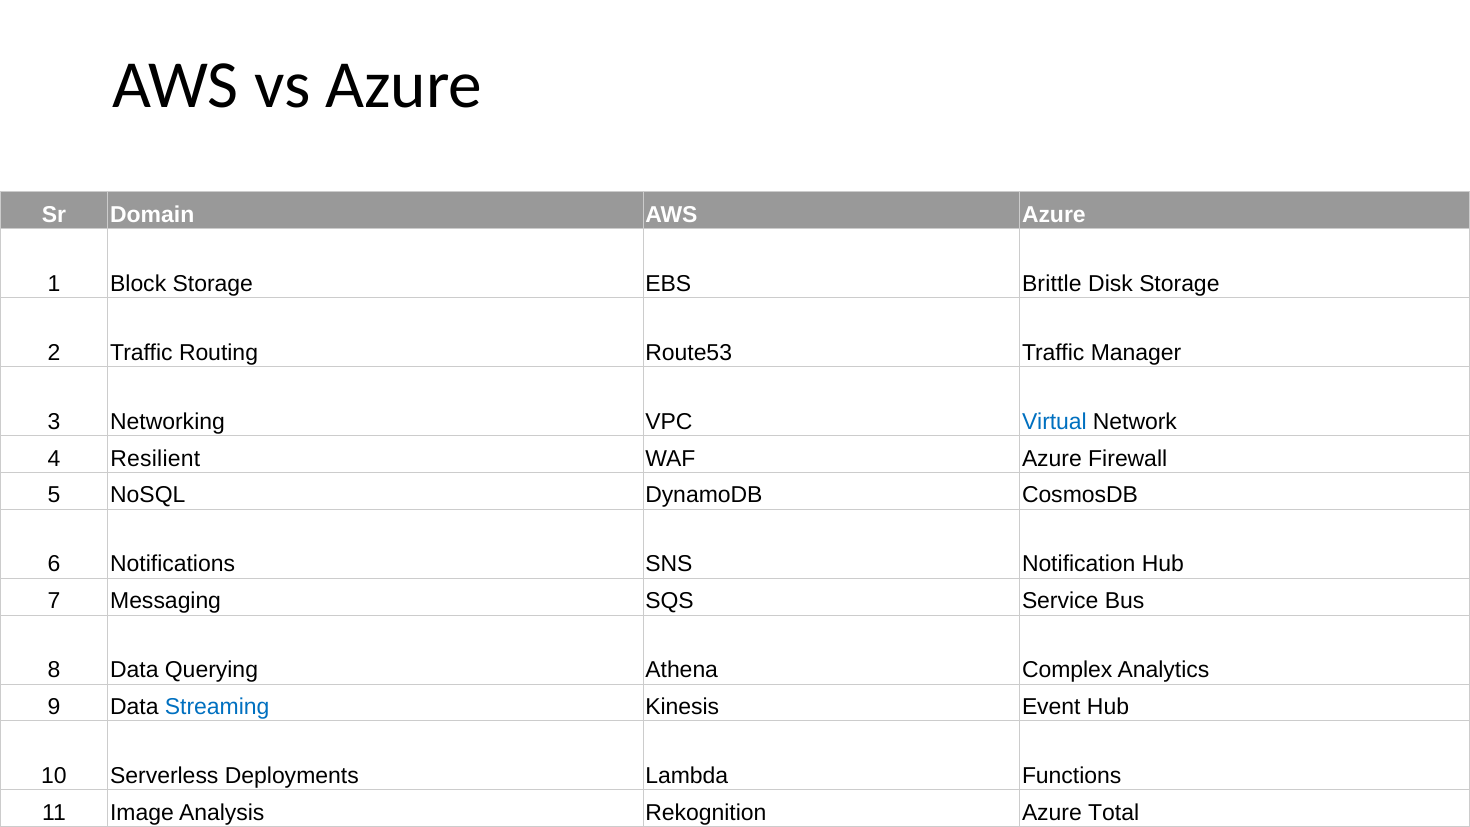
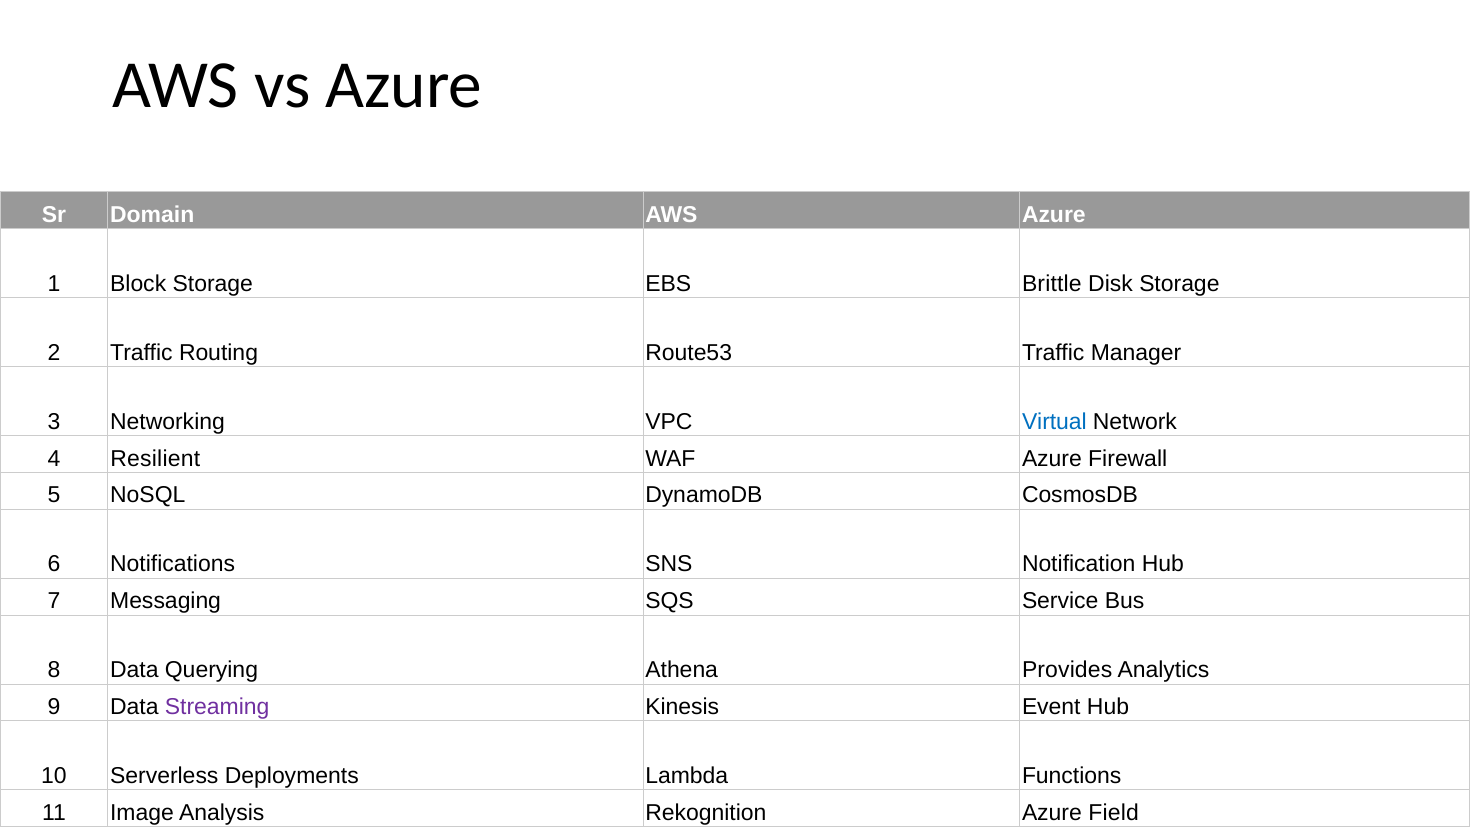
Complex: Complex -> Provides
Streaming colour: blue -> purple
Total: Total -> Field
